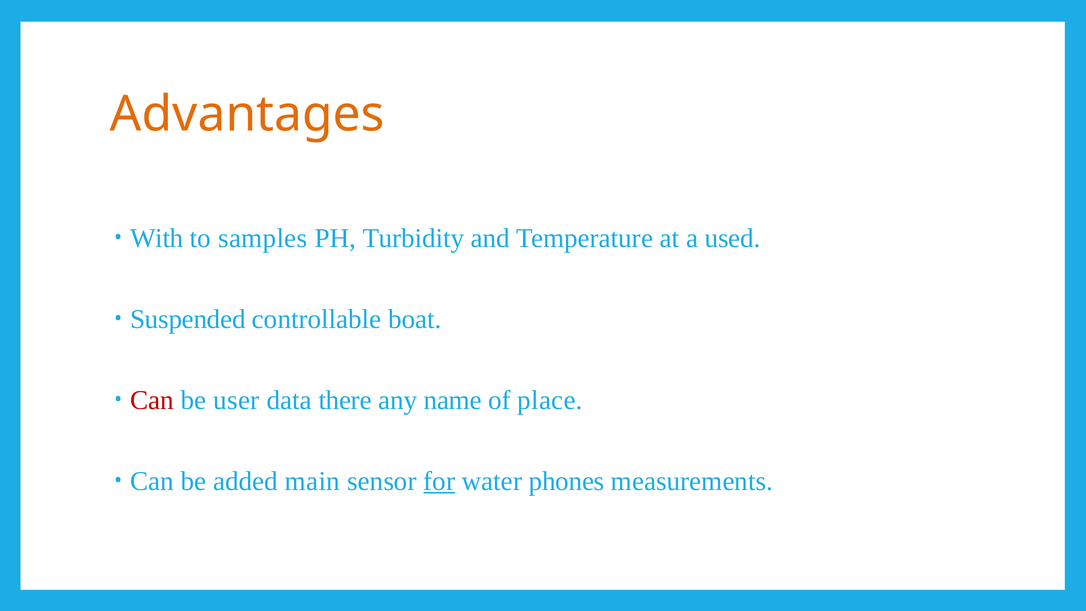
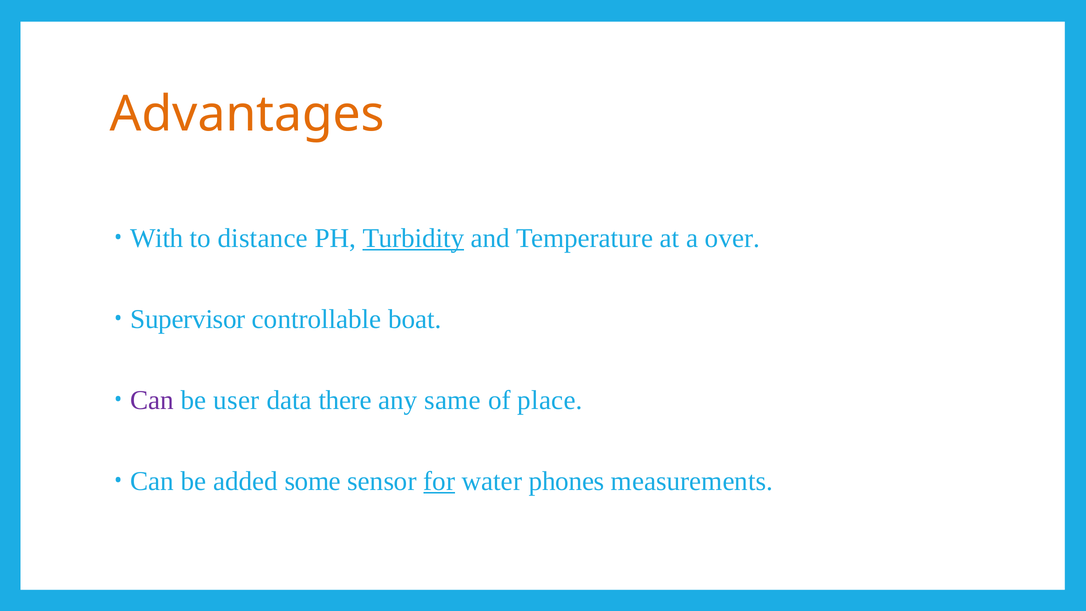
samples: samples -> distance
Turbidity underline: none -> present
used: used -> over
Suspended: Suspended -> Supervisor
Can at (152, 400) colour: red -> purple
name: name -> same
main: main -> some
